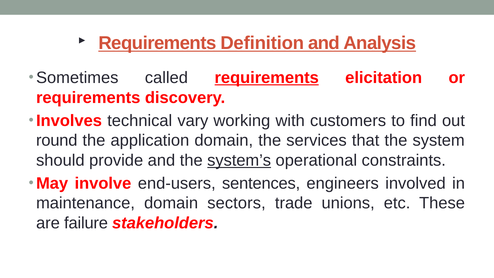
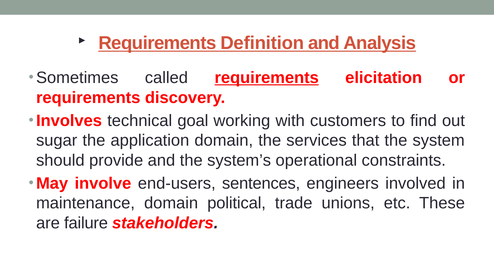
vary: vary -> goal
round: round -> sugar
system’s underline: present -> none
sectors: sectors -> political
